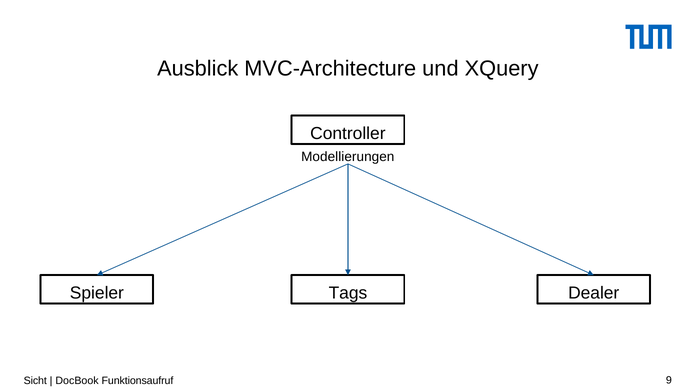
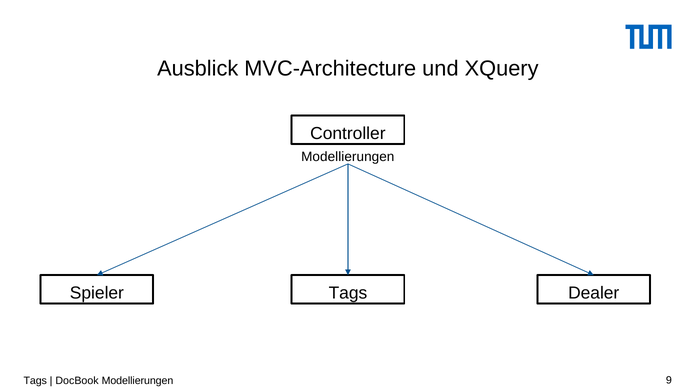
Sicht at (35, 381): Sicht -> Tags
DocBook Funktionsaufruf: Funktionsaufruf -> Modellierungen
